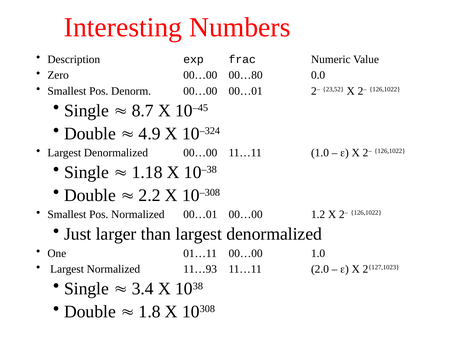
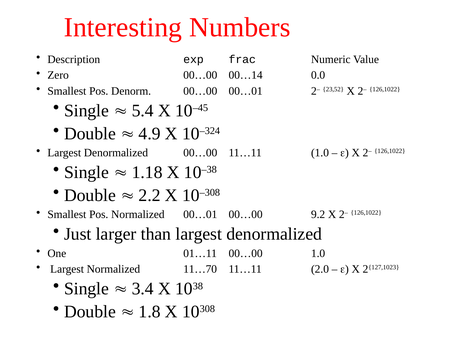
00…80: 00…80 -> 00…14
8.7: 8.7 -> 5.4
1.2: 1.2 -> 9.2
11…93: 11…93 -> 11…70
